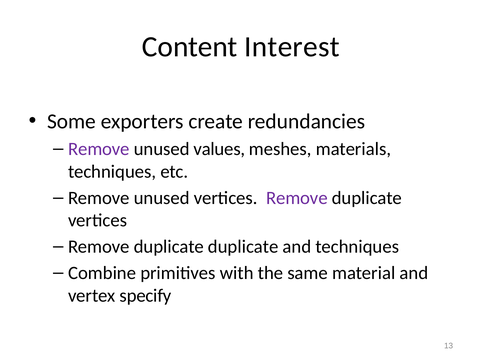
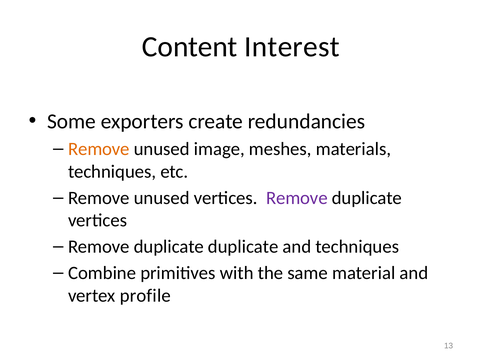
Remove at (99, 149) colour: purple -> orange
values: values -> image
specify: specify -> profile
